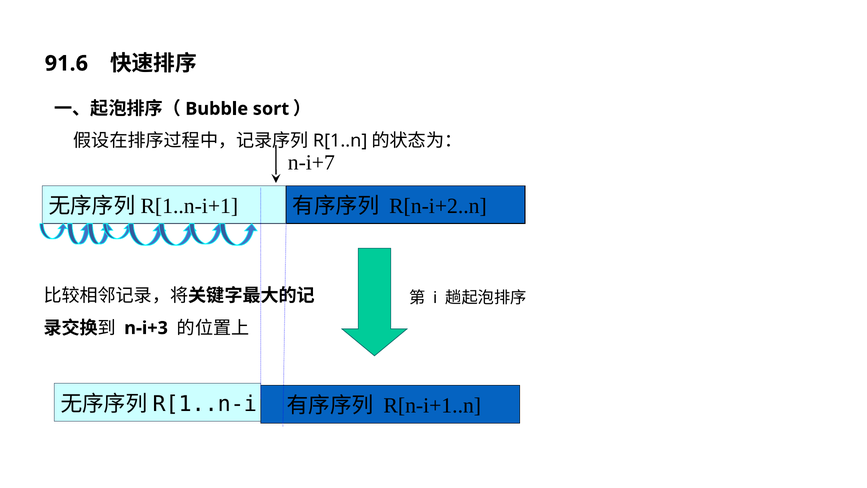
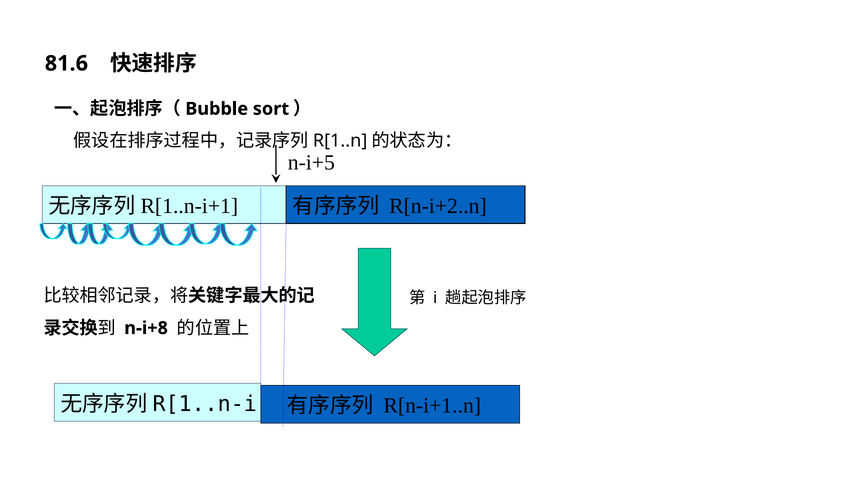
91.6: 91.6 -> 81.6
n-i+7: n-i+7 -> n-i+5
n-i+3: n-i+3 -> n-i+8
